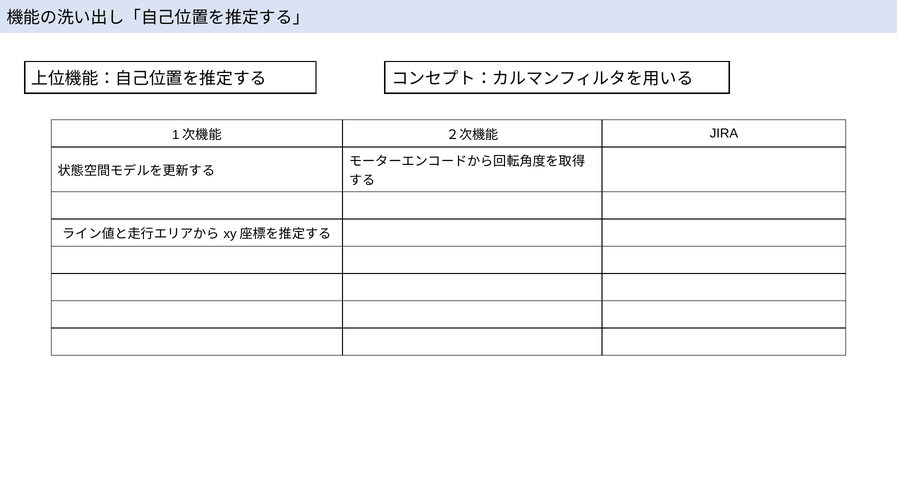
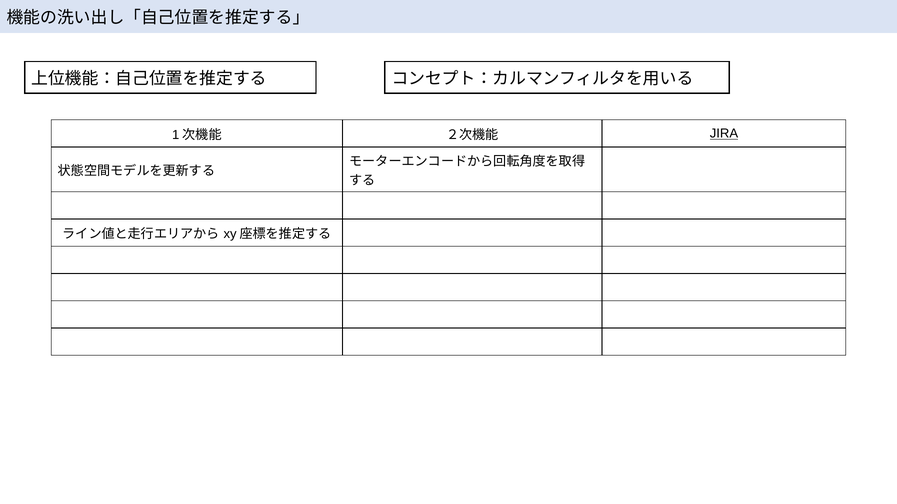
JIRA underline: none -> present
